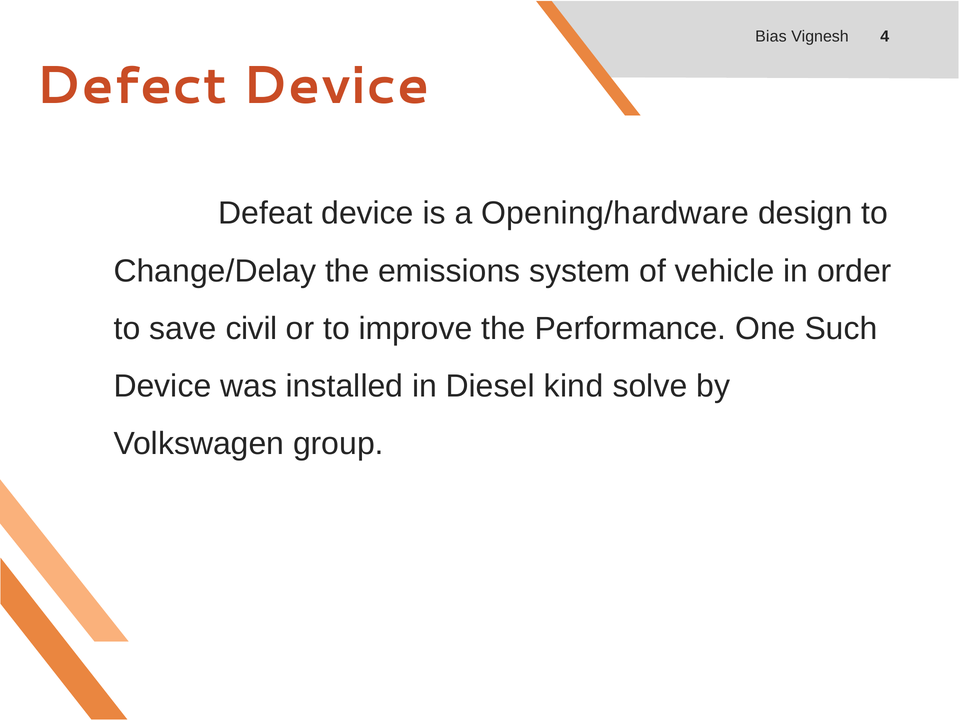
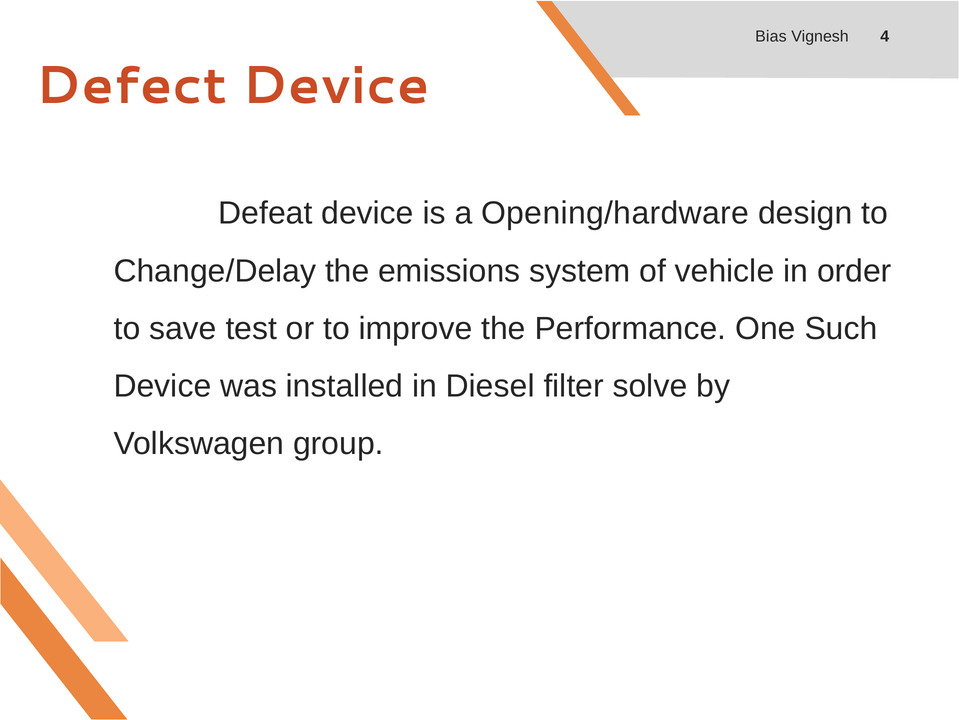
civil: civil -> test
kind: kind -> filter
